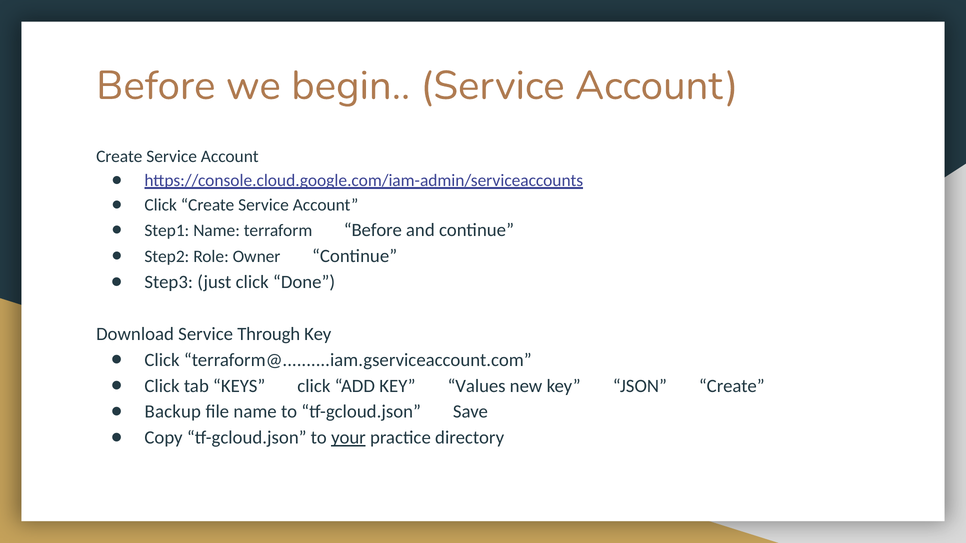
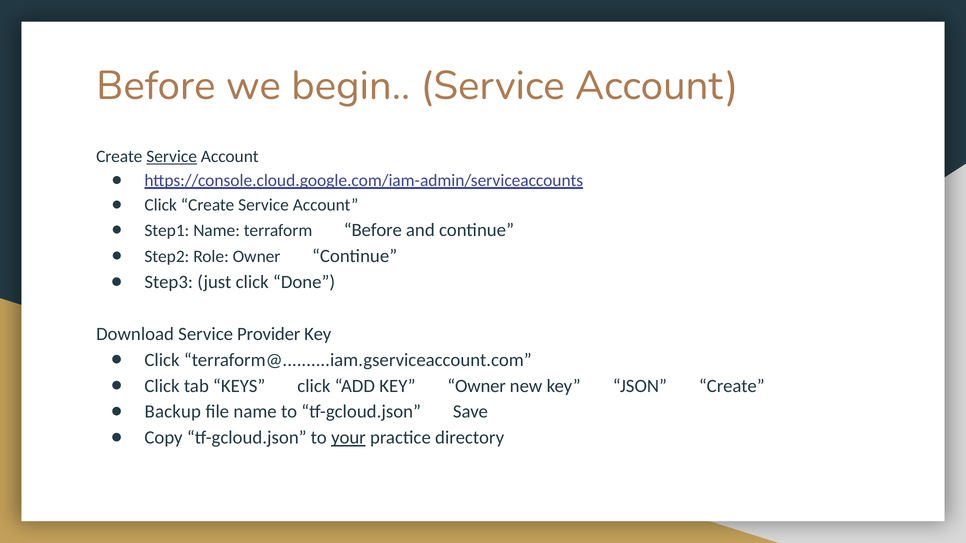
Service at (172, 157) underline: none -> present
Through: Through -> Provider
KEY Values: Values -> Owner
